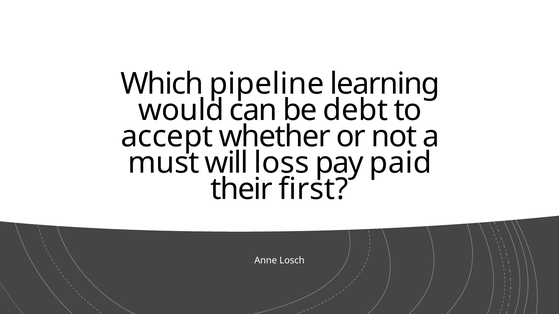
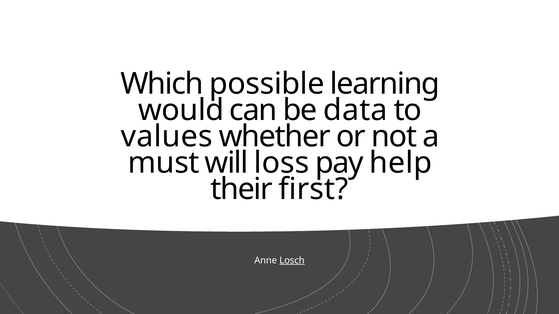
pipeline: pipeline -> possible
debt: debt -> data
accept: accept -> values
paid: paid -> help
Losch underline: none -> present
